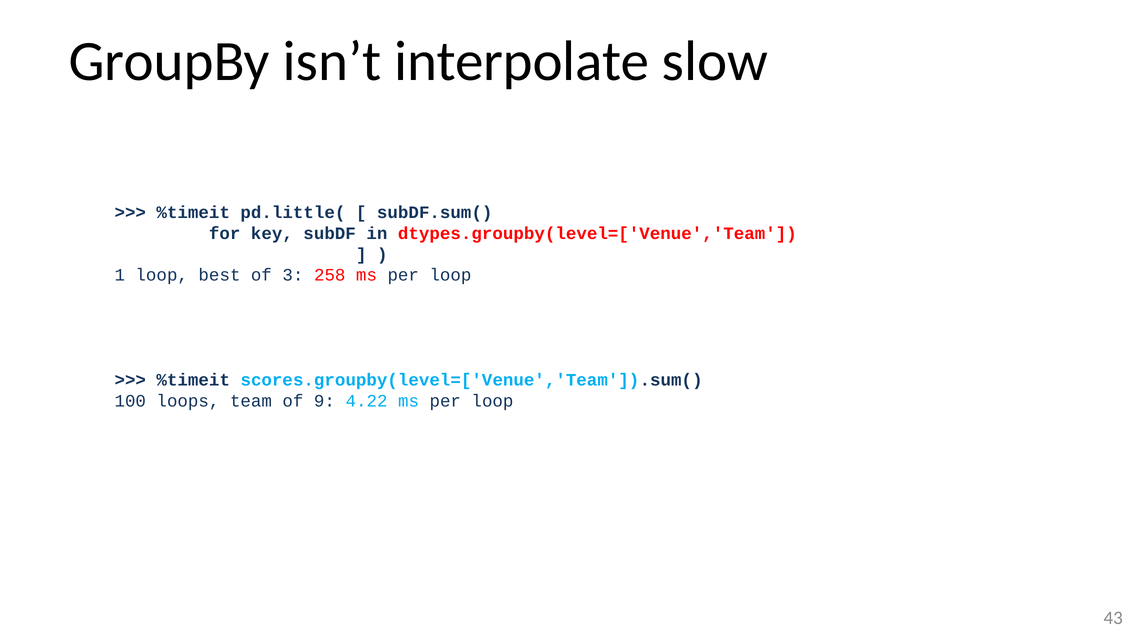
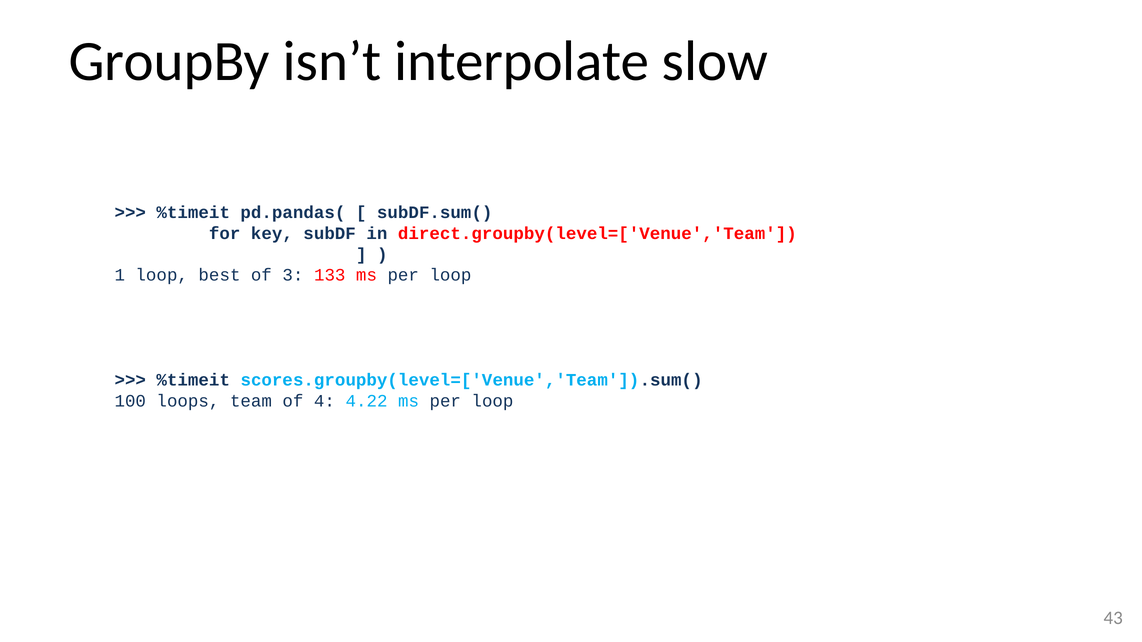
pd.little(: pd.little( -> pd.pandas(
dtypes.groupby(level=['Venue','Team: dtypes.groupby(level=['Venue','Team -> direct.groupby(level=['Venue','Team
258: 258 -> 133
9: 9 -> 4
